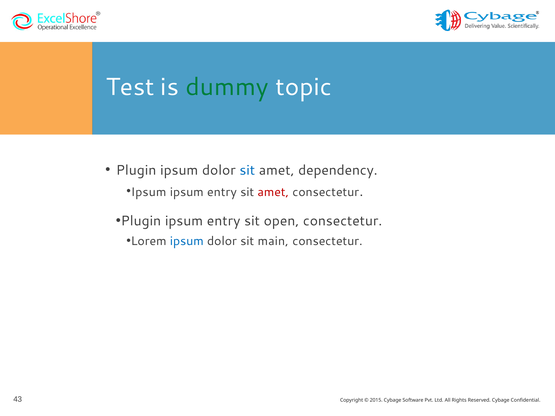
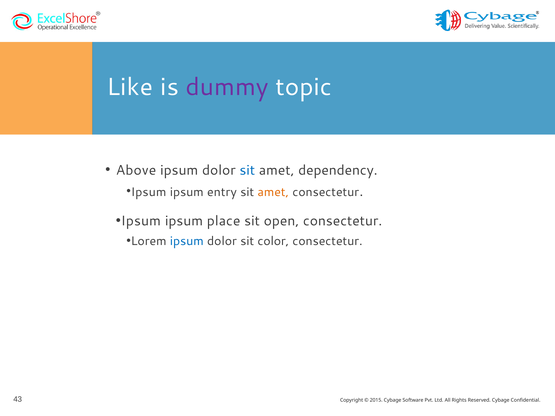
Test: Test -> Like
dummy colour: green -> purple
Plugin at (136, 170): Plugin -> Above
amet at (273, 192) colour: red -> orange
Plugin at (141, 221): Plugin -> Ipsum
entry at (224, 221): entry -> place
main: main -> color
